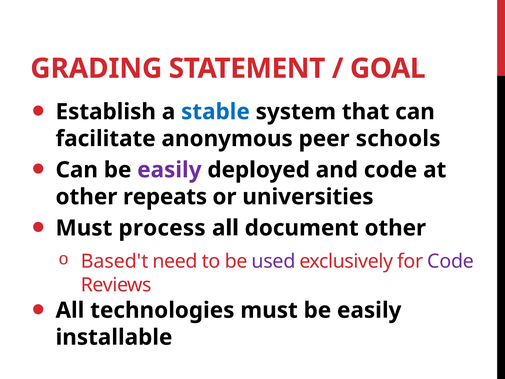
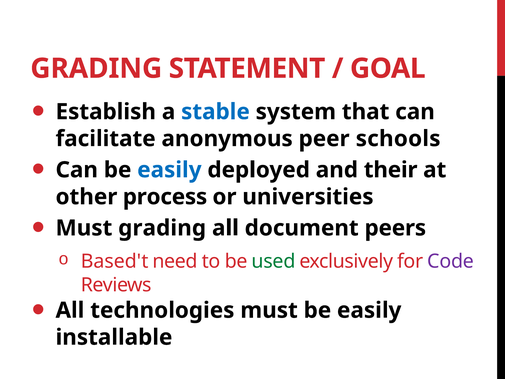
easily at (169, 170) colour: purple -> blue
and code: code -> their
repeats: repeats -> process
Must process: process -> grading
document other: other -> peers
used colour: purple -> green
